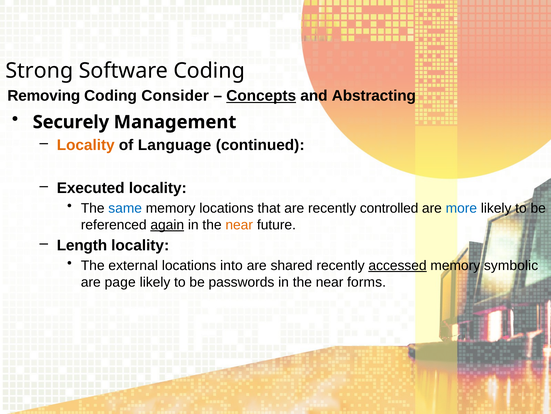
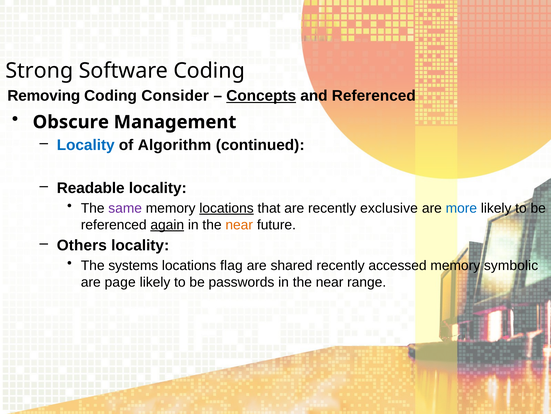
and Abstracting: Abstracting -> Referenced
Securely: Securely -> Obscure
Locality at (86, 145) colour: orange -> blue
Language: Language -> Algorithm
Executed: Executed -> Readable
same colour: blue -> purple
locations at (226, 208) underline: none -> present
controlled: controlled -> exclusive
Length: Length -> Others
external: external -> systems
into: into -> flag
accessed underline: present -> none
forms: forms -> range
